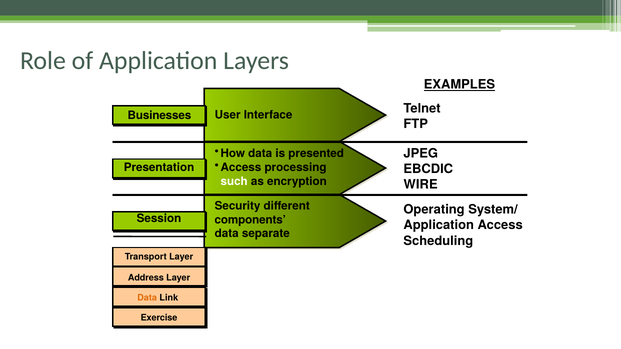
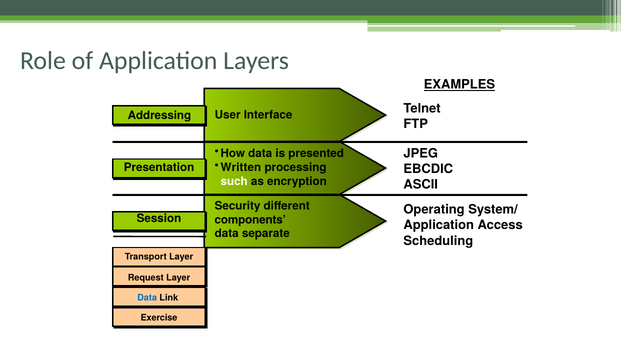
Businesses: Businesses -> Addressing
Access at (241, 168): Access -> Written
WIRE: WIRE -> ASCII
Address: Address -> Request
Data at (147, 298) colour: orange -> blue
